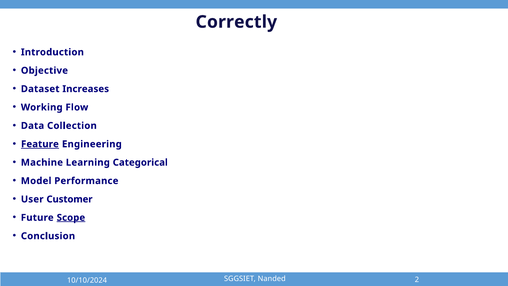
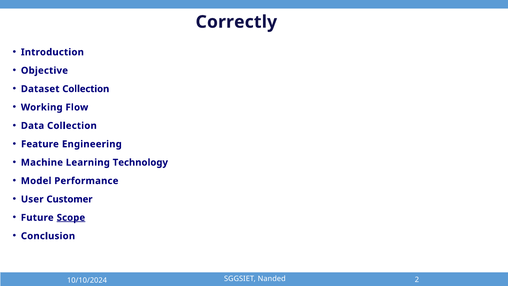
Dataset Increases: Increases -> Collection
Feature underline: present -> none
Categorical: Categorical -> Technology
